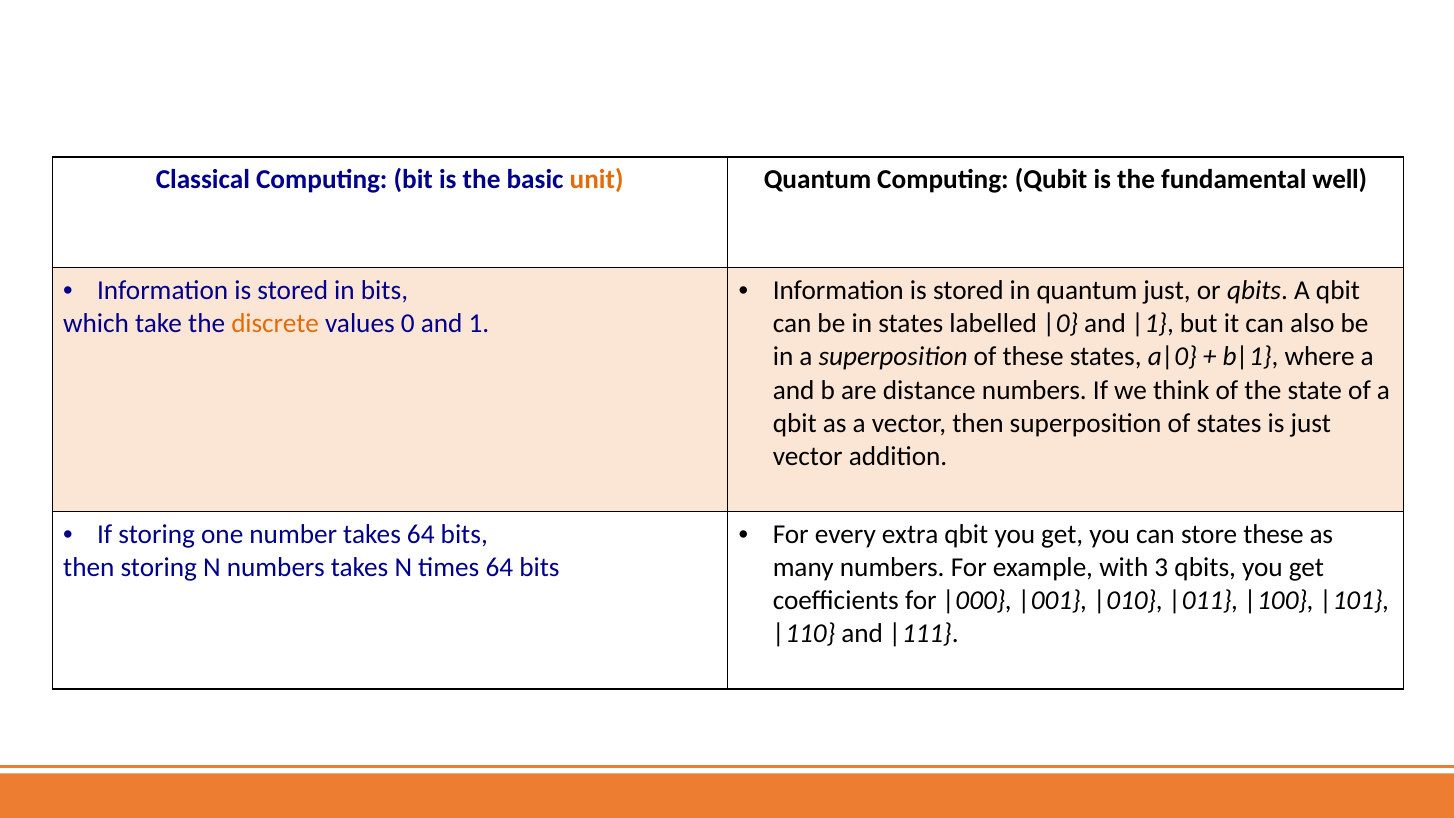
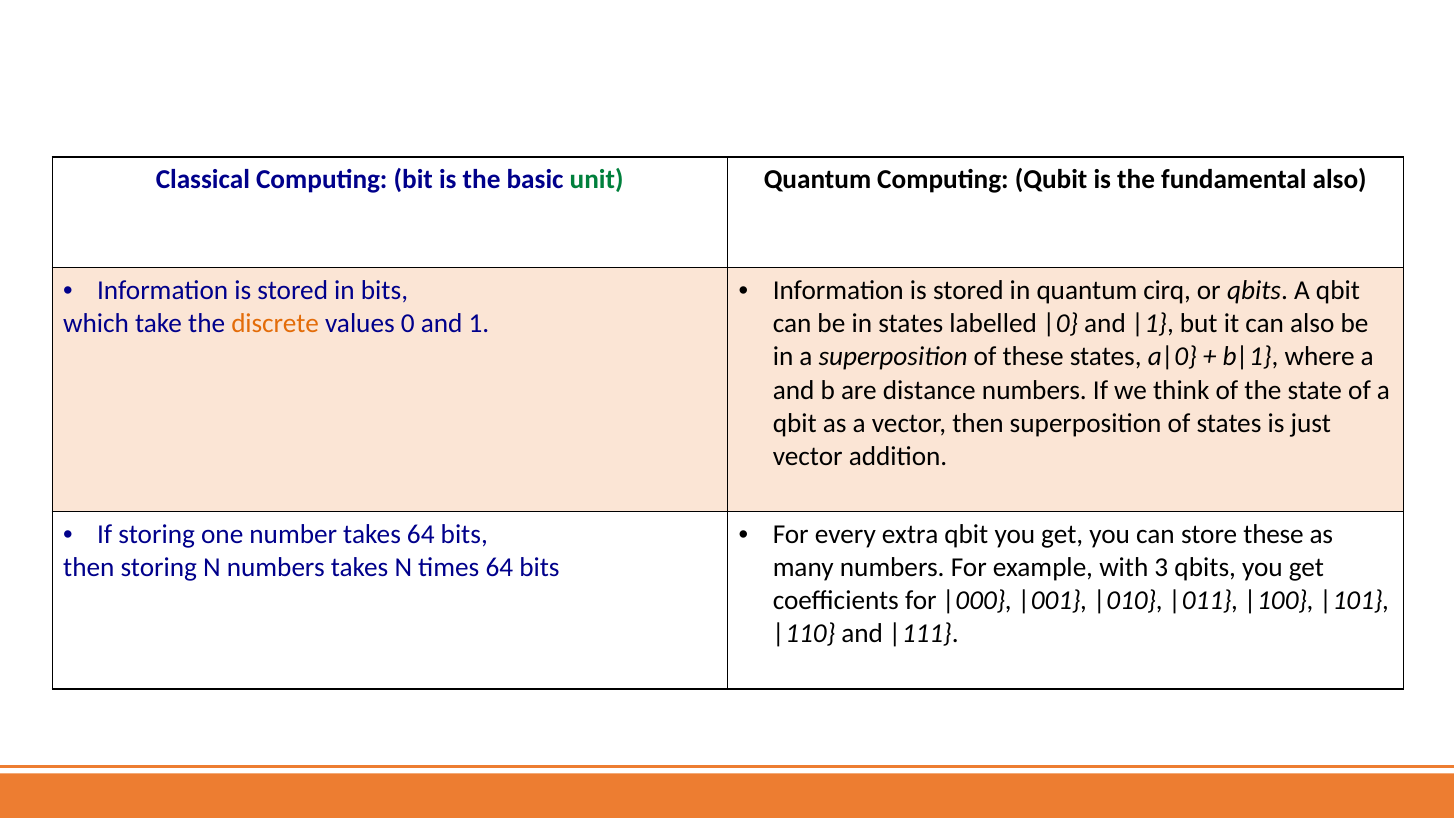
unit colour: orange -> green
fundamental well: well -> also
quantum just: just -> cirq
